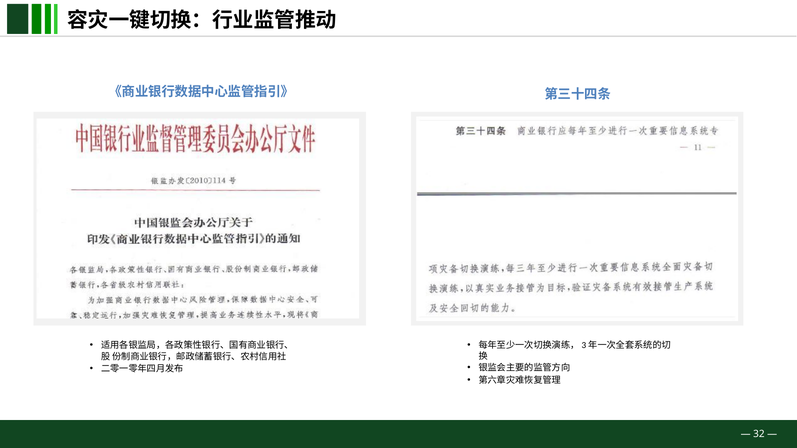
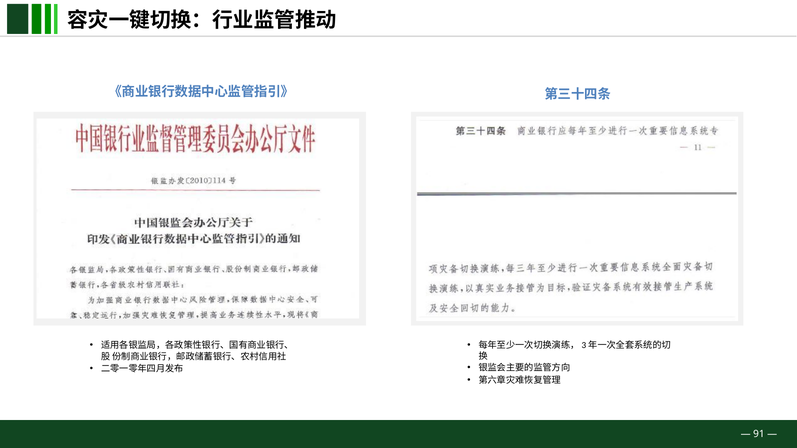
32: 32 -> 91
